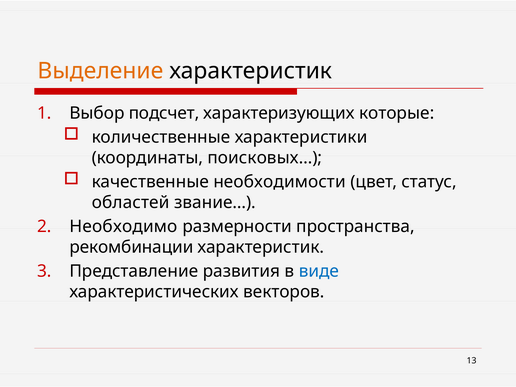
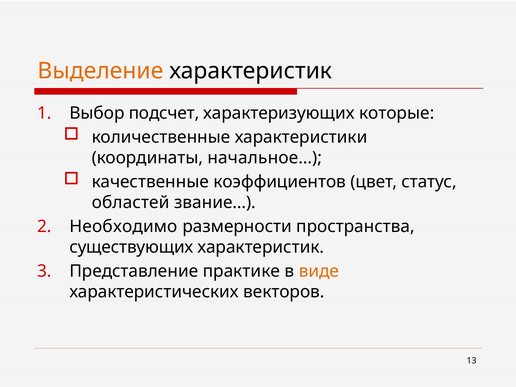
поисковых…: поисковых… -> начальное…
необходимости: необходимости -> коэффициентов
рекомбинации: рекомбинации -> существующих
развития: развития -> практике
виде colour: blue -> orange
